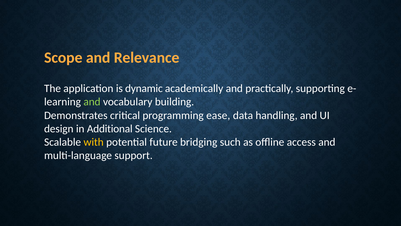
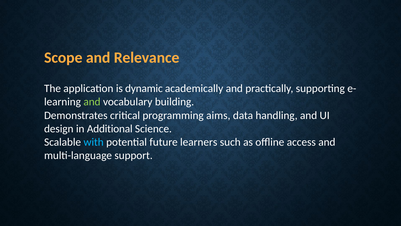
ease: ease -> aims
with colour: yellow -> light blue
bridging: bridging -> learners
